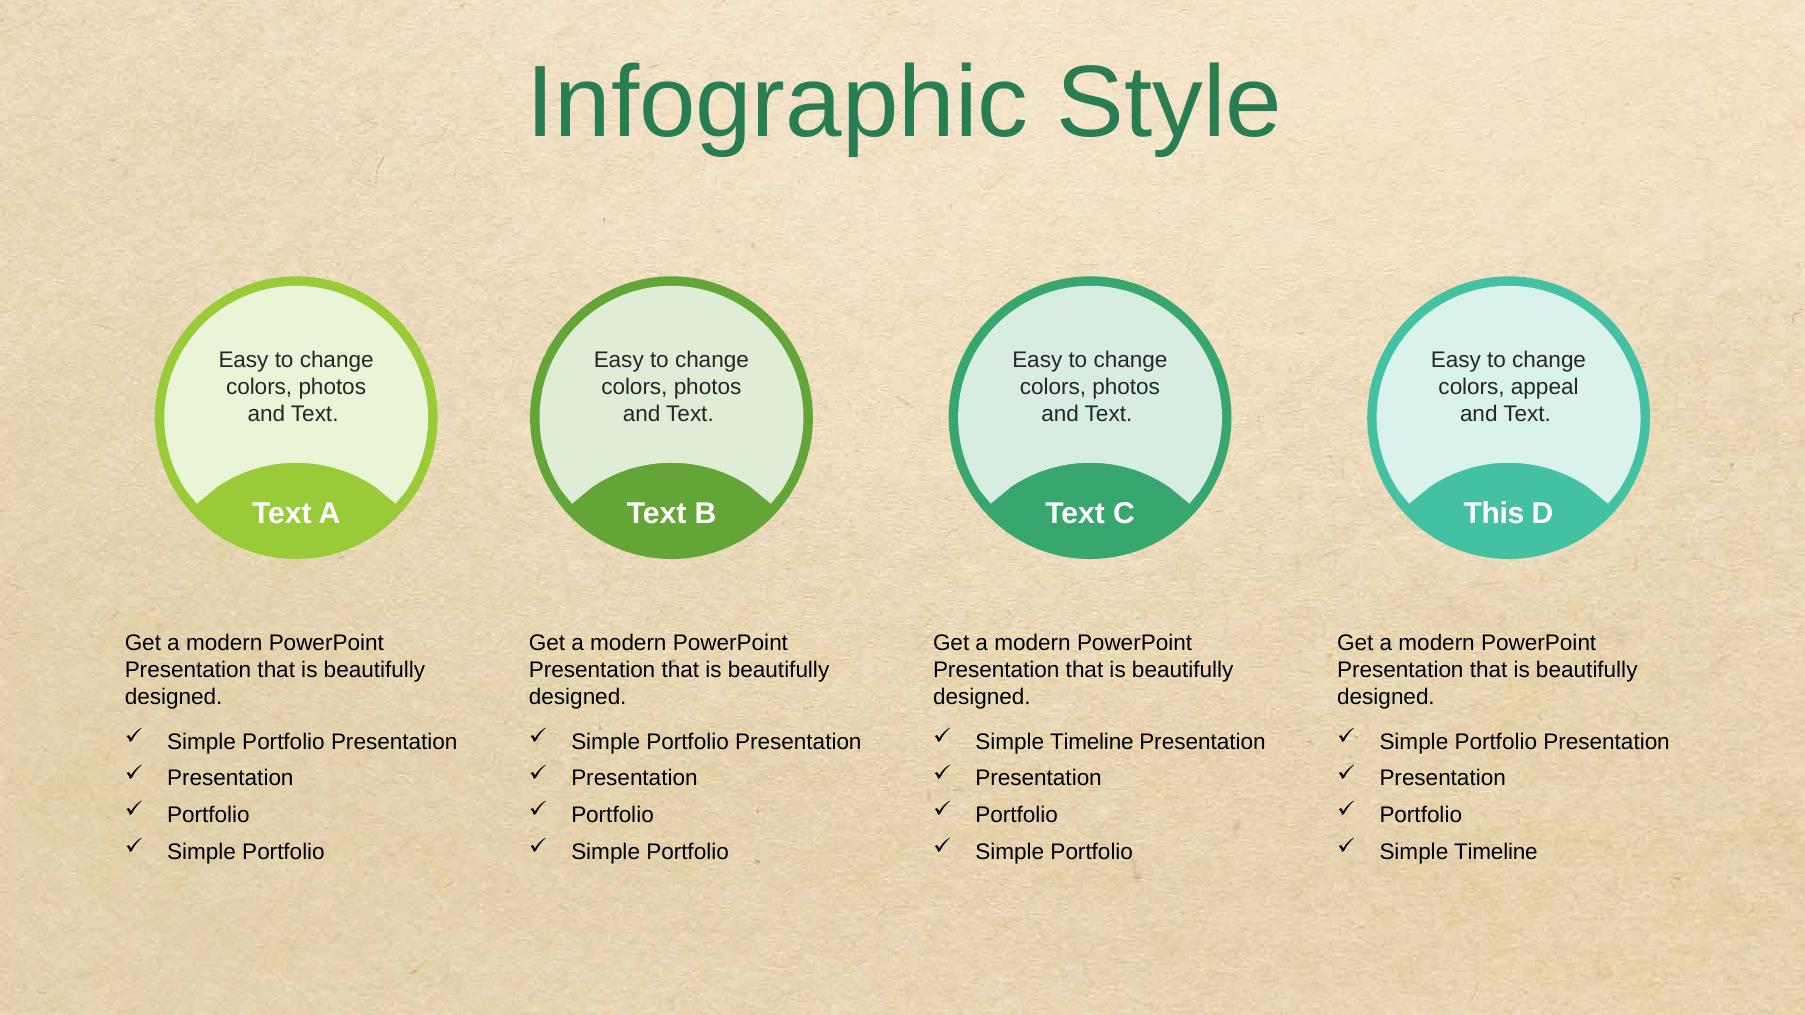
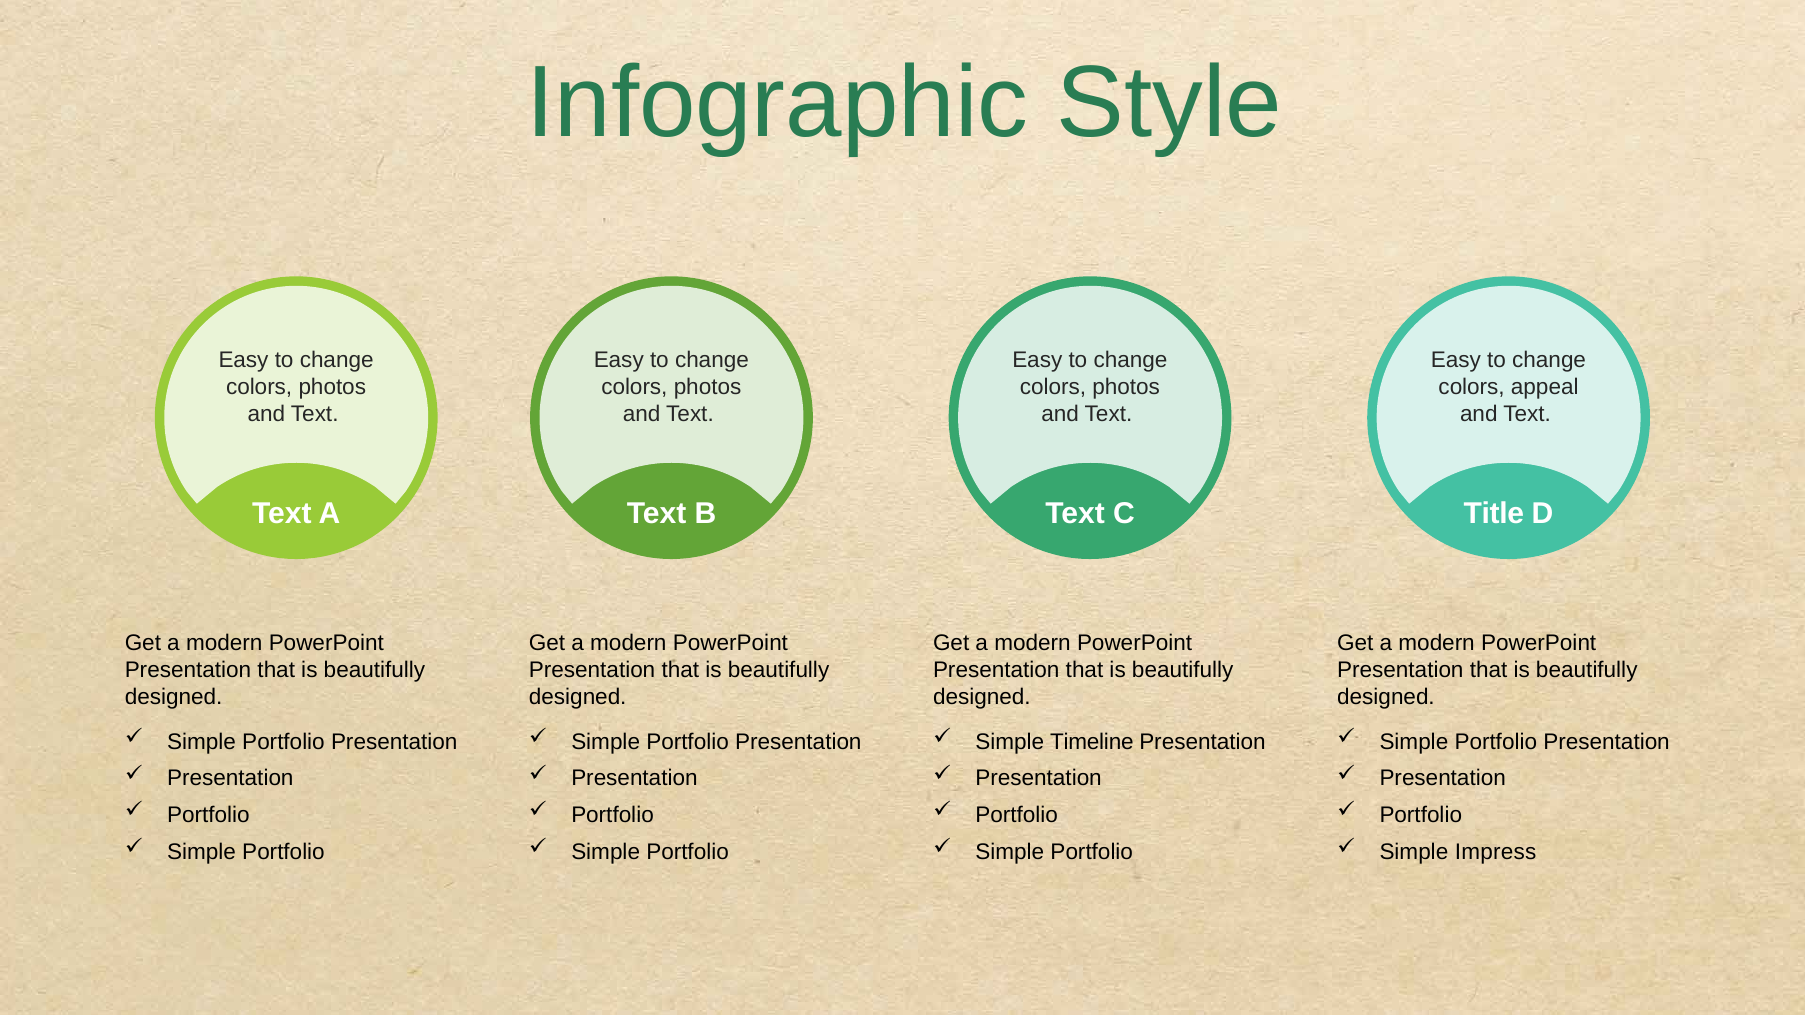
This: This -> Title
Timeline at (1496, 852): Timeline -> Impress
